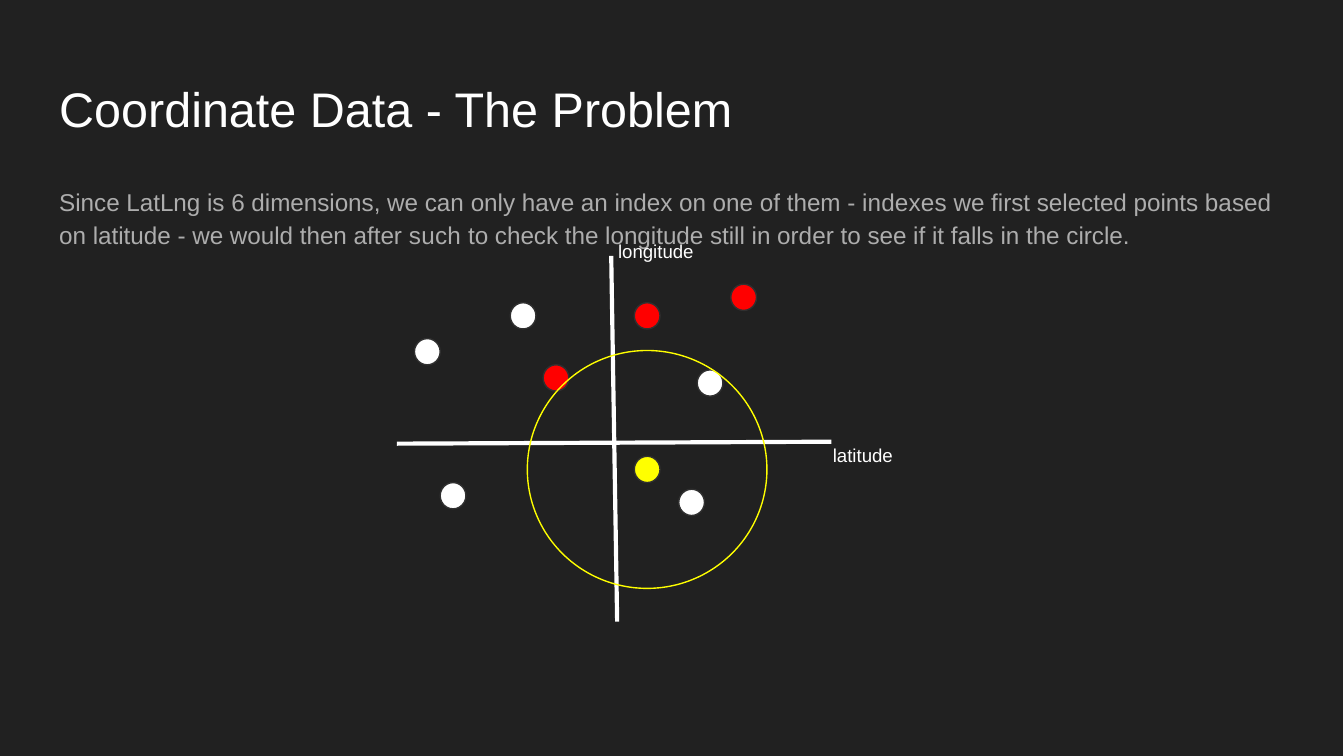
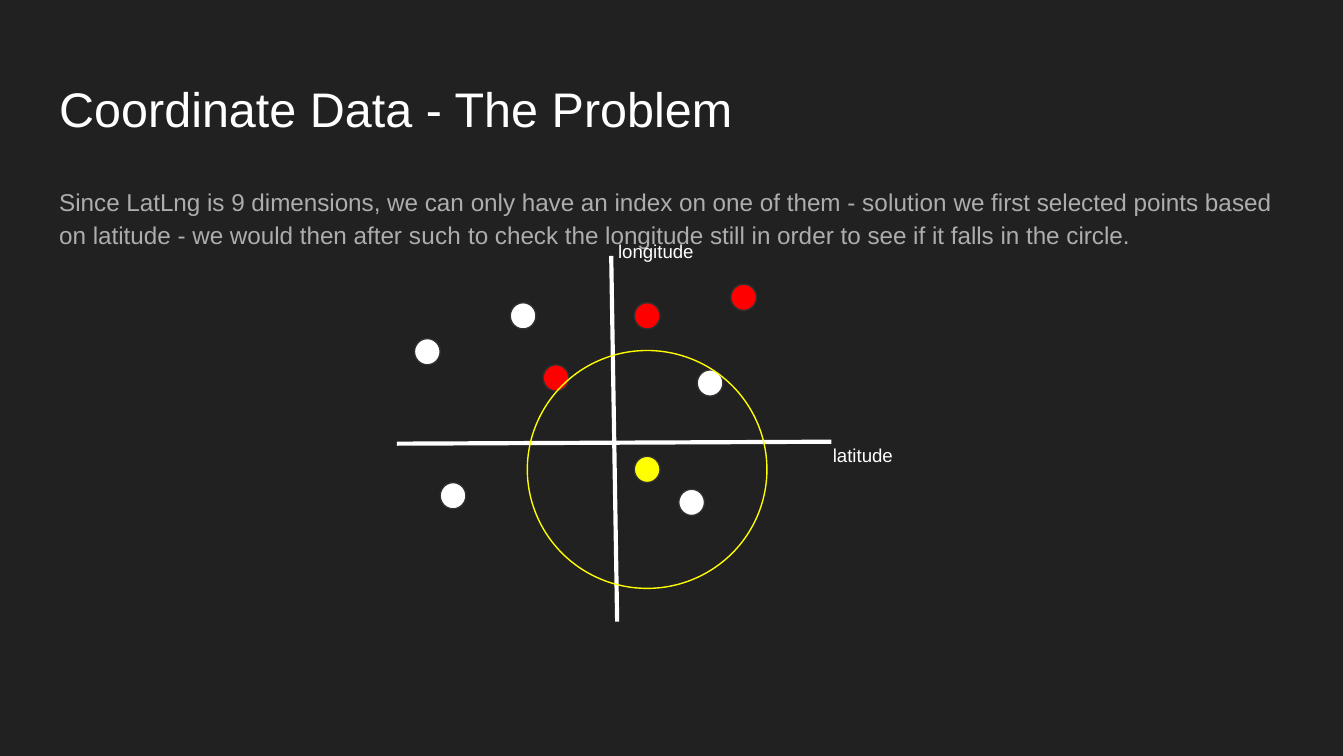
6: 6 -> 9
indexes: indexes -> solution
